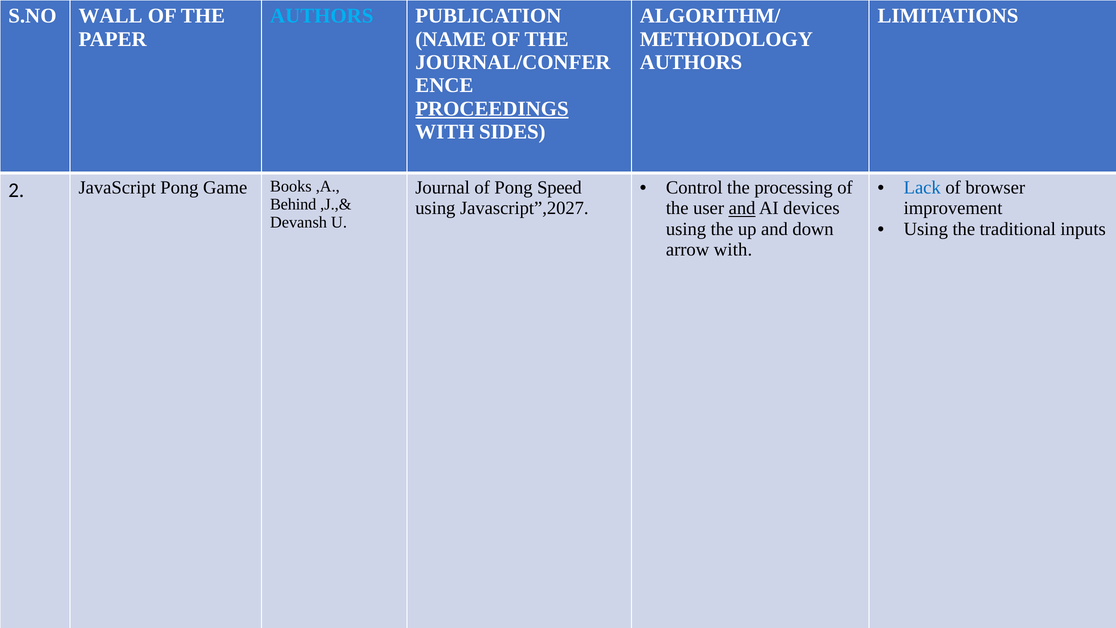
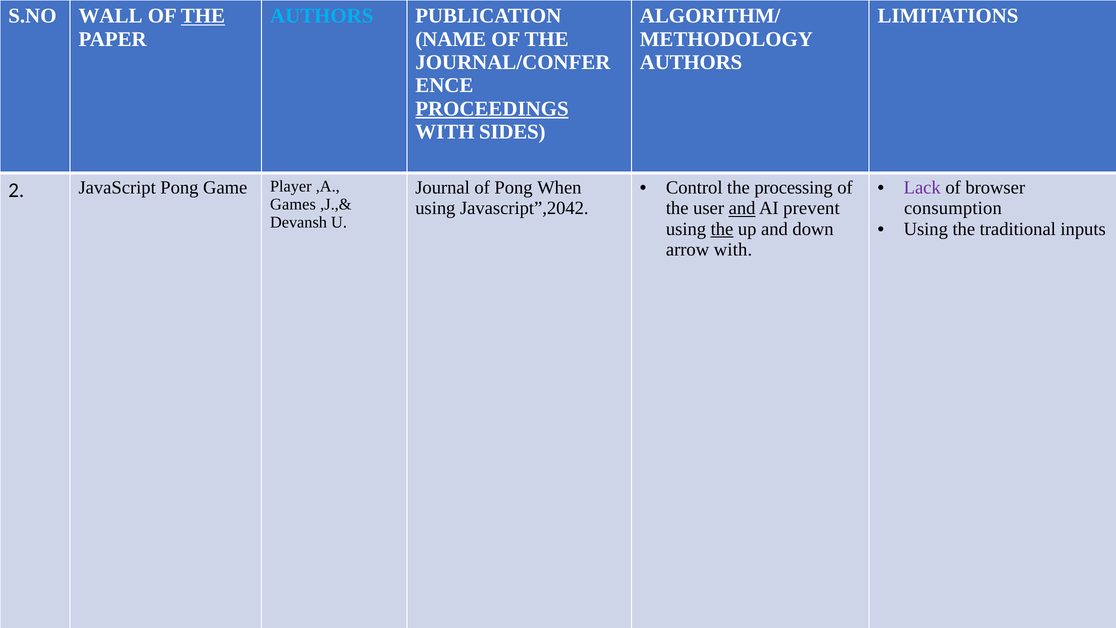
THE at (203, 16) underline: none -> present
Speed: Speed -> When
Lack colour: blue -> purple
Books: Books -> Player
Behind: Behind -> Games
Javascript”,2027: Javascript”,2027 -> Javascript”,2042
devices: devices -> prevent
improvement: improvement -> consumption
the at (722, 229) underline: none -> present
